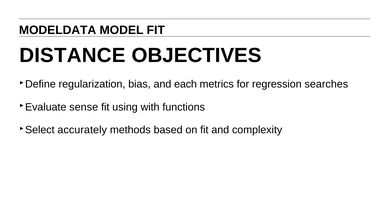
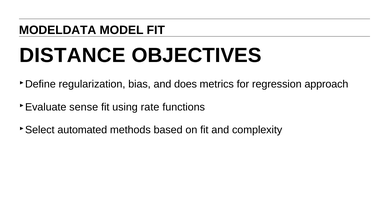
each: each -> does
searches: searches -> approach
with: with -> rate
accurately: accurately -> automated
